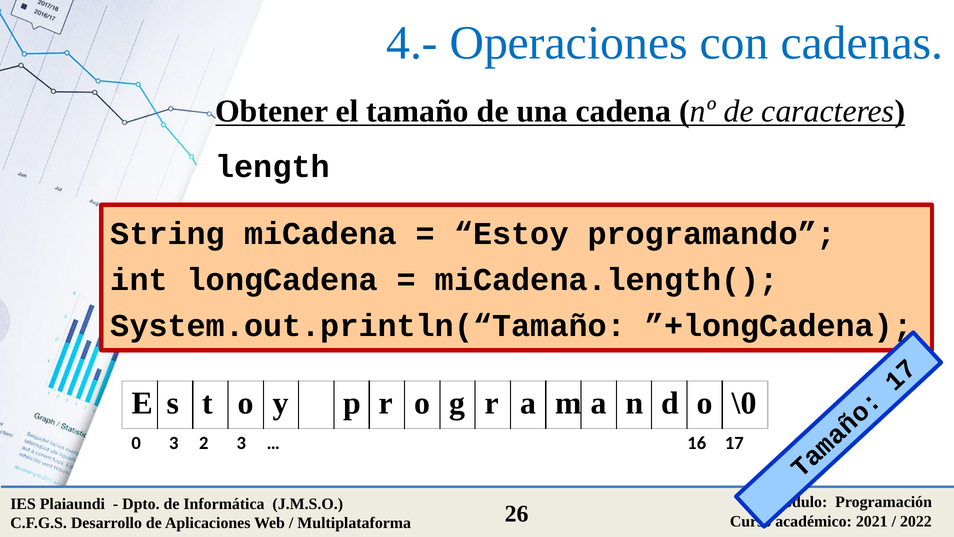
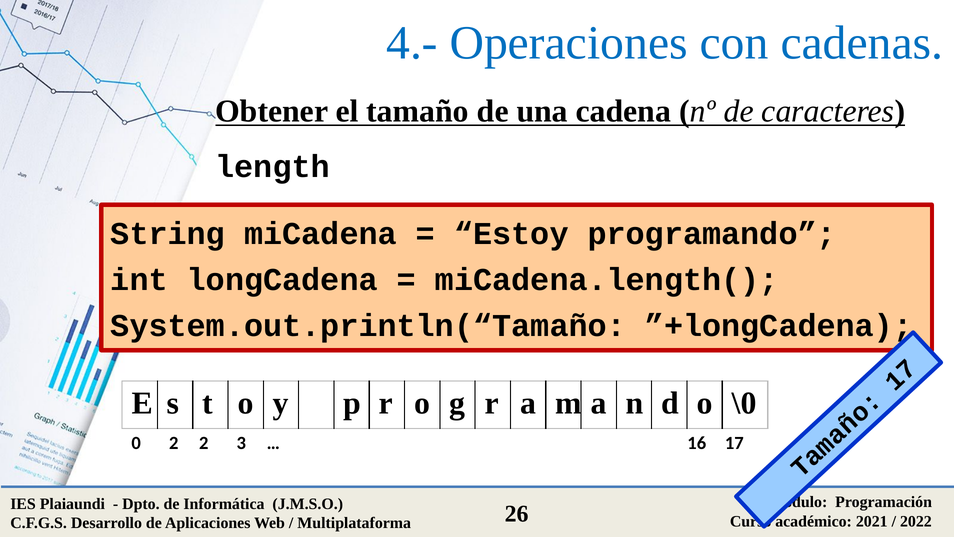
0 3: 3 -> 2
